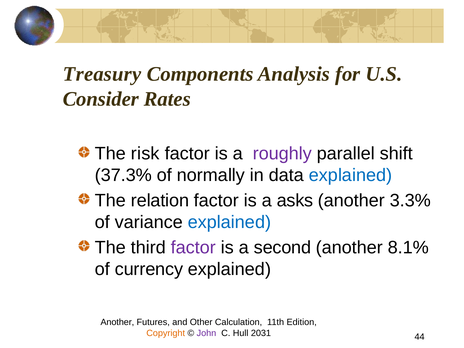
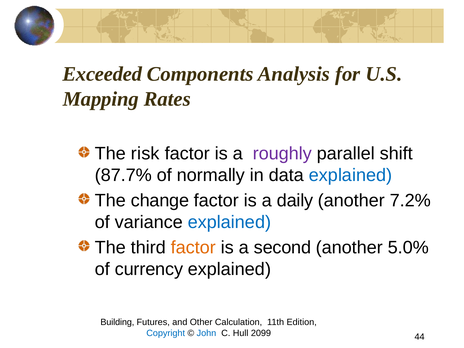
Treasury: Treasury -> Exceeded
Consider: Consider -> Mapping
37.3%: 37.3% -> 87.7%
relation: relation -> change
asks: asks -> daily
3.3%: 3.3% -> 7.2%
factor at (193, 248) colour: purple -> orange
8.1%: 8.1% -> 5.0%
Another at (117, 322): Another -> Building
Copyright colour: orange -> blue
John colour: purple -> blue
2031: 2031 -> 2099
